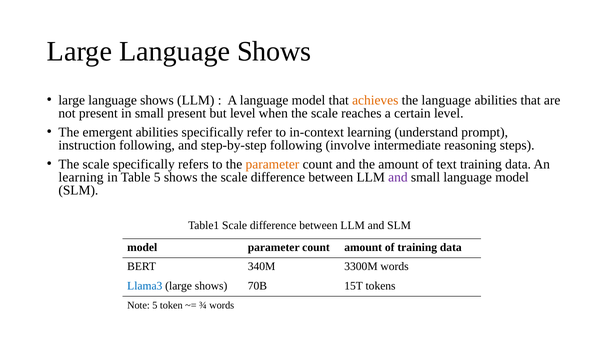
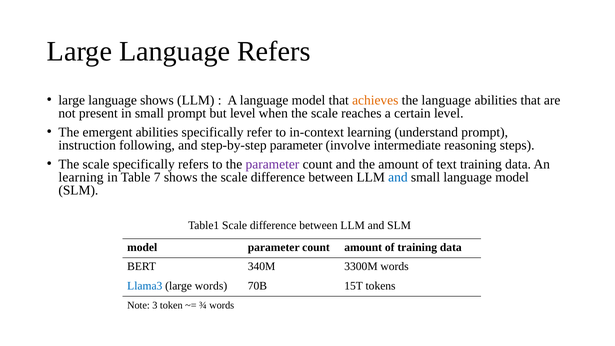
Shows at (274, 52): Shows -> Refers
small present: present -> prompt
step-by-step following: following -> parameter
parameter at (272, 164) colour: orange -> purple
Table 5: 5 -> 7
and at (398, 177) colour: purple -> blue
large shows: shows -> words
Note 5: 5 -> 3
